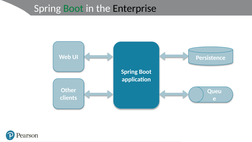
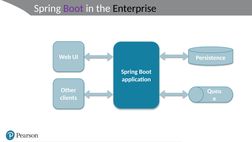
Boot at (73, 8) colour: green -> purple
